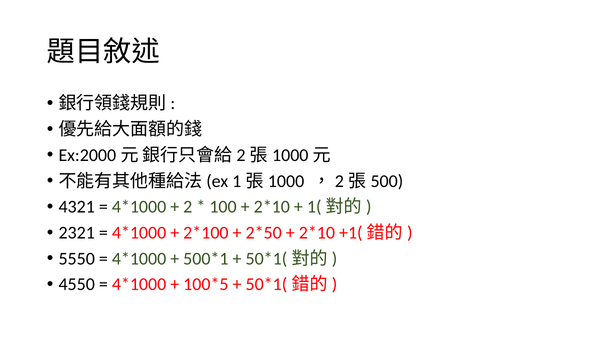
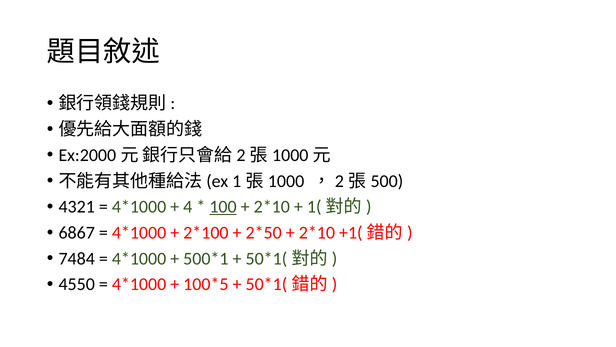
2: 2 -> 4
100 underline: none -> present
2321: 2321 -> 6867
5550: 5550 -> 7484
